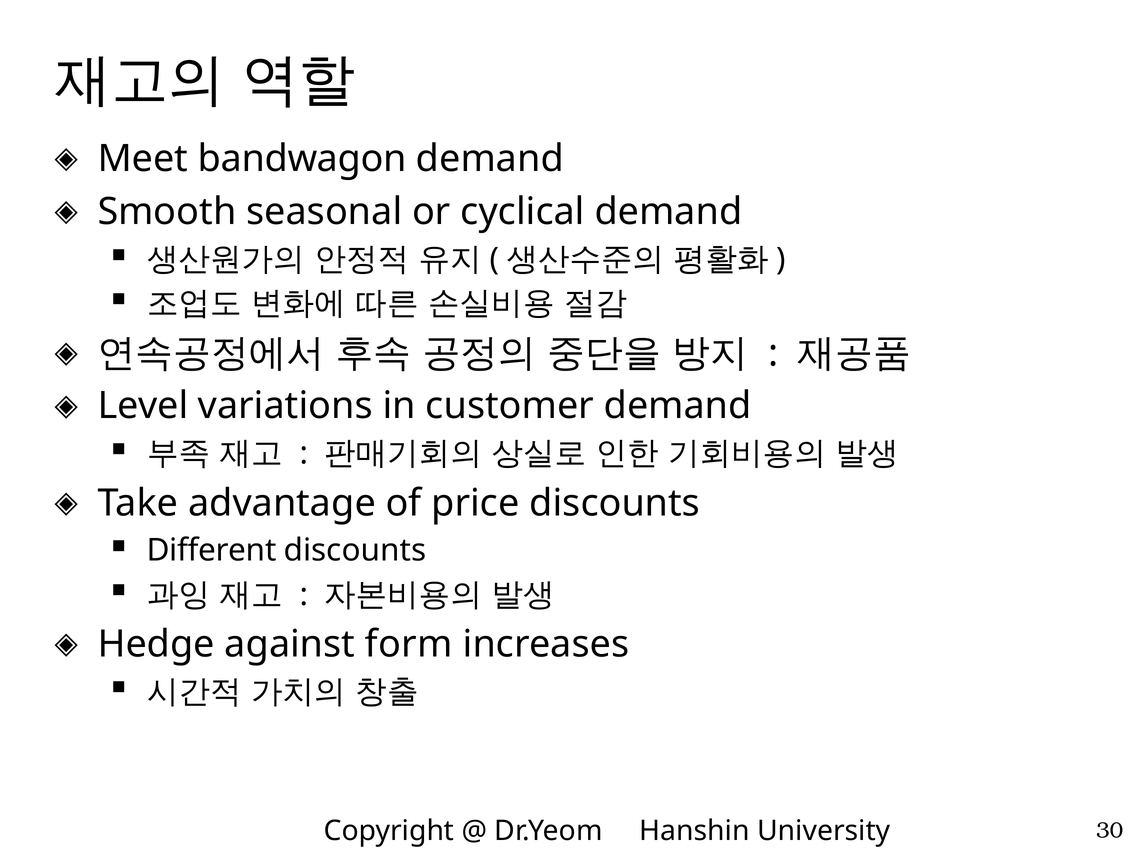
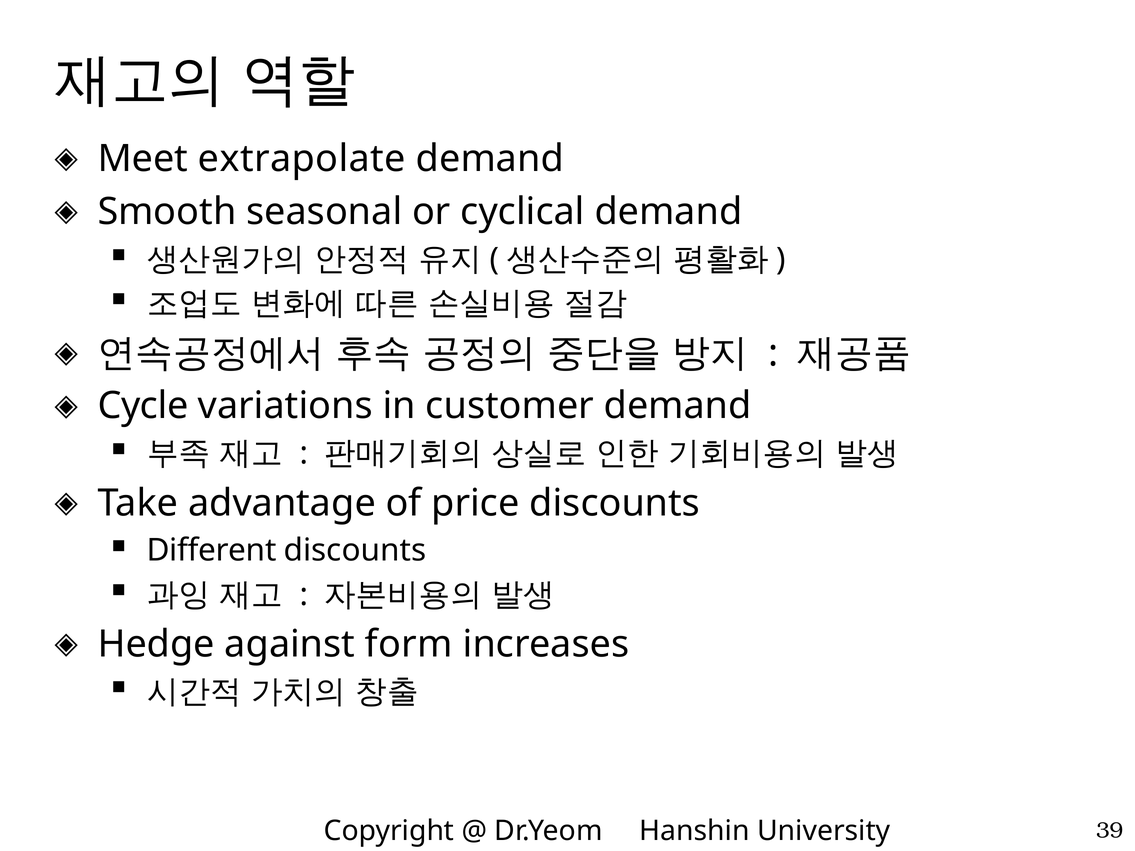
bandwagon: bandwagon -> extrapolate
Level: Level -> Cycle
30: 30 -> 39
